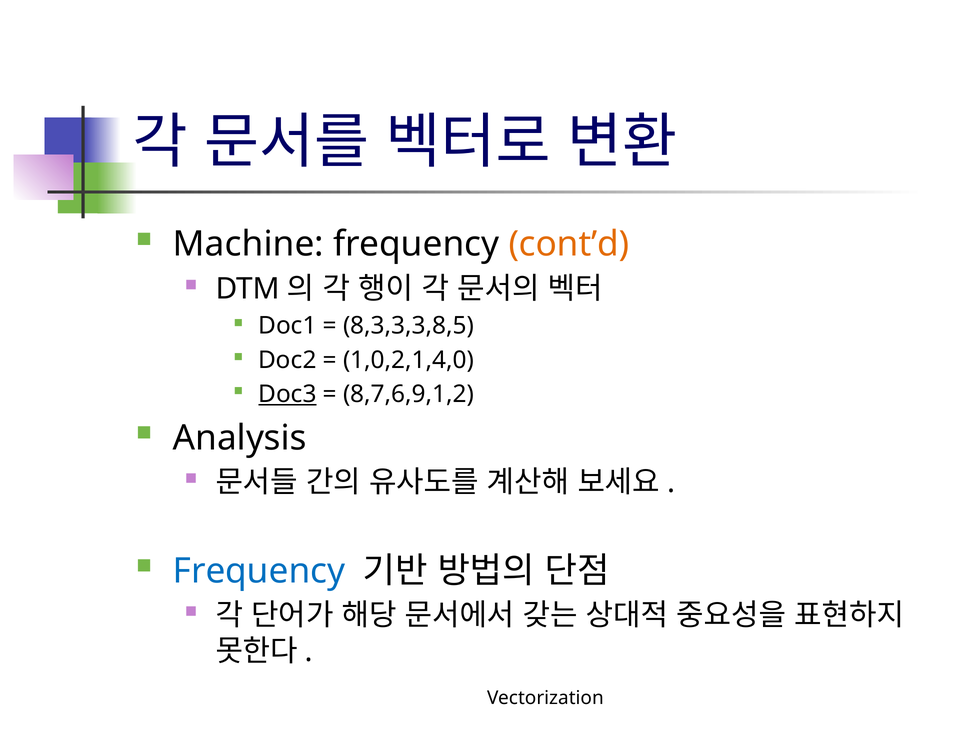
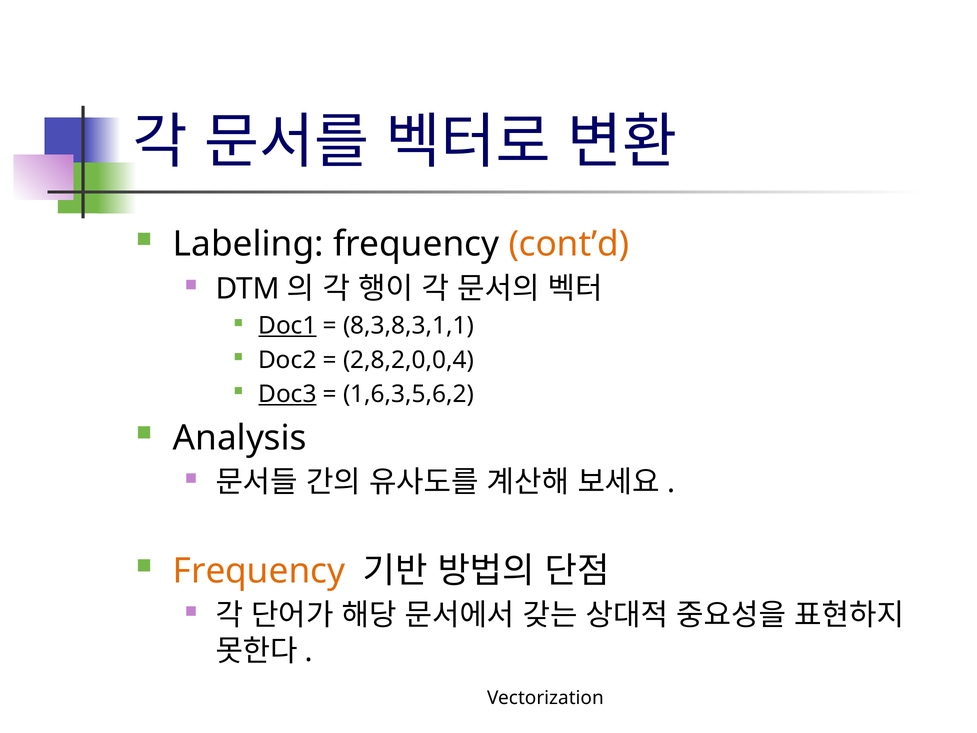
Machine: Machine -> Labeling
Doc1 underline: none -> present
8,3,3,3,8,5: 8,3,3,3,8,5 -> 8,3,8,3,1,1
1,0,2,1,4,0: 1,0,2,1,4,0 -> 2,8,2,0,0,4
8,7,6,9,1,2: 8,7,6,9,1,2 -> 1,6,3,5,6,2
Frequency at (259, 571) colour: blue -> orange
